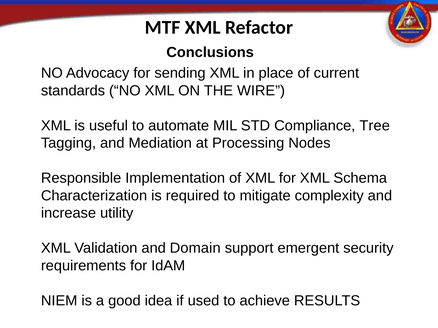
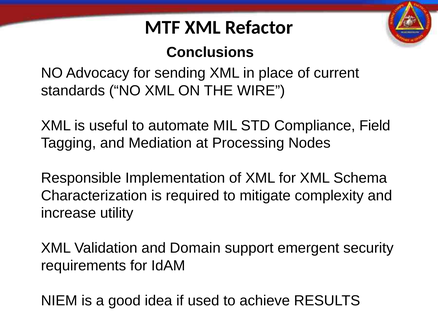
Tree: Tree -> Field
